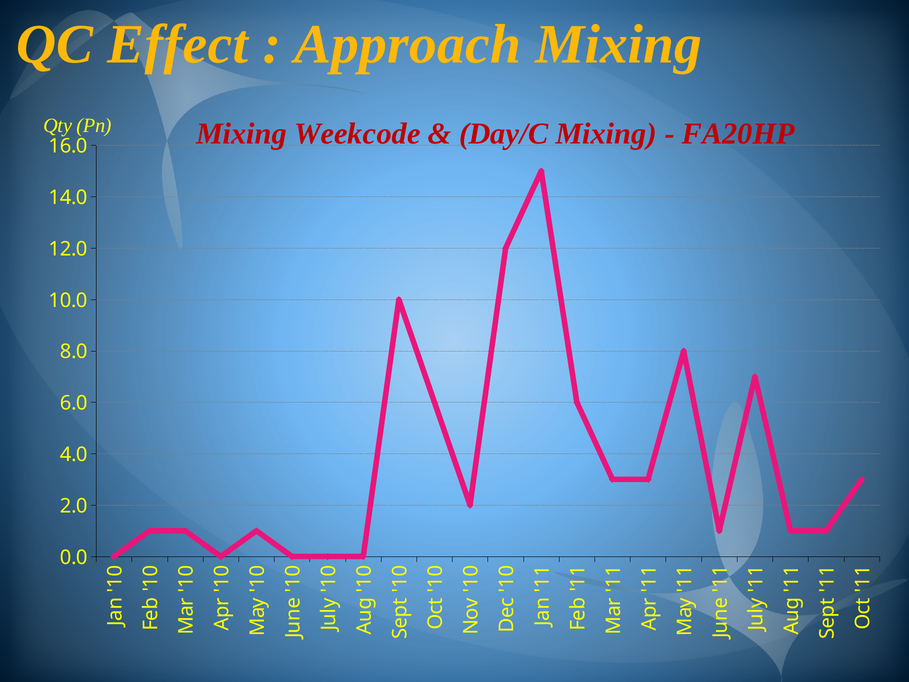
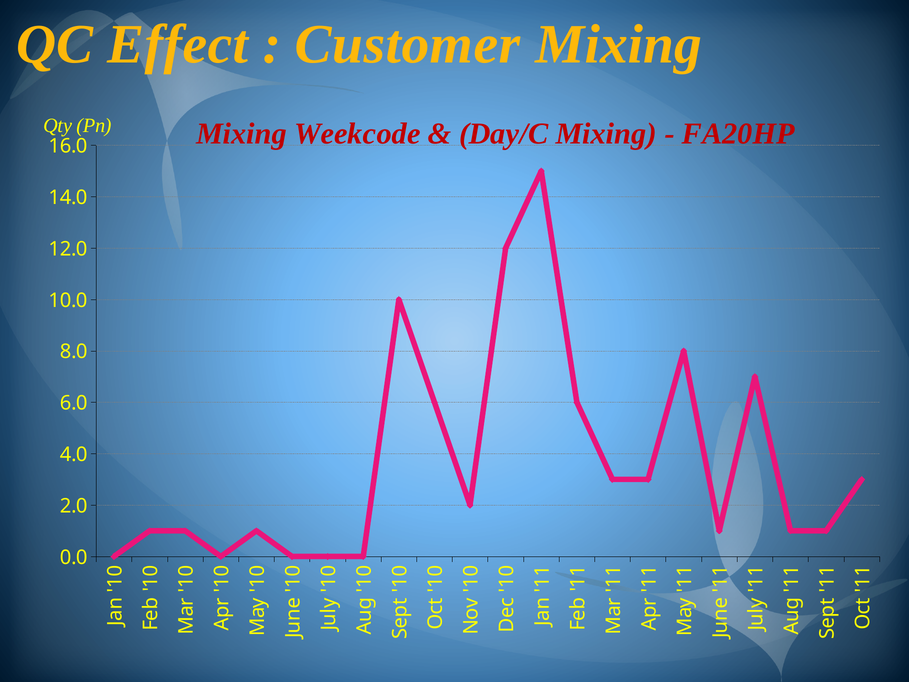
Approach: Approach -> Customer
